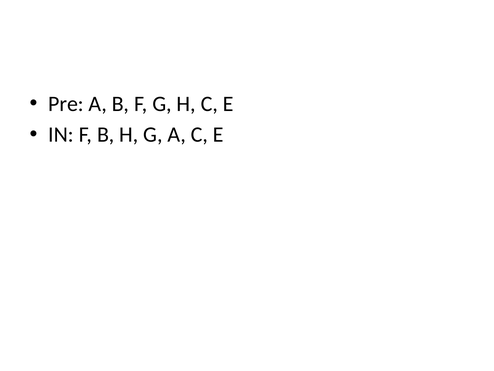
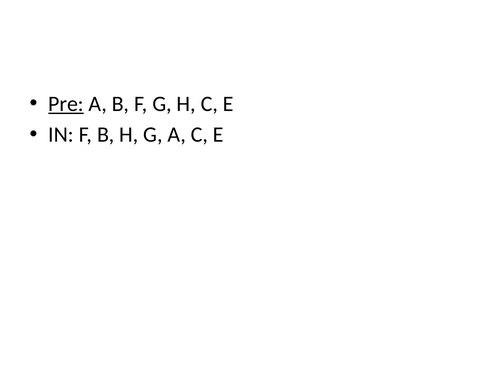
Pre underline: none -> present
